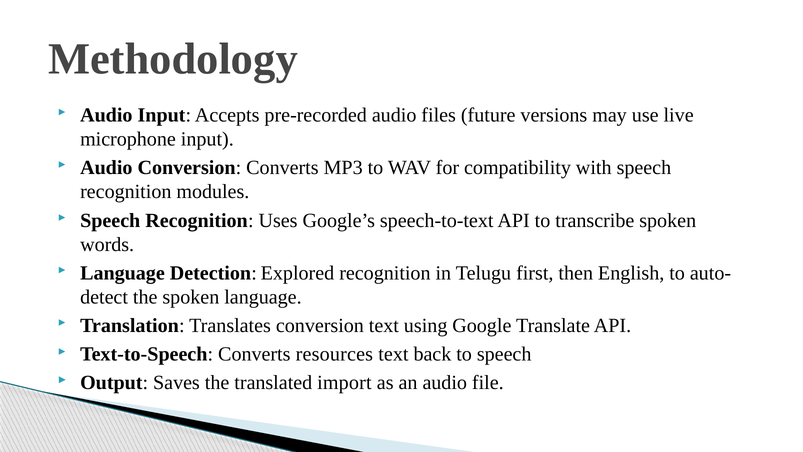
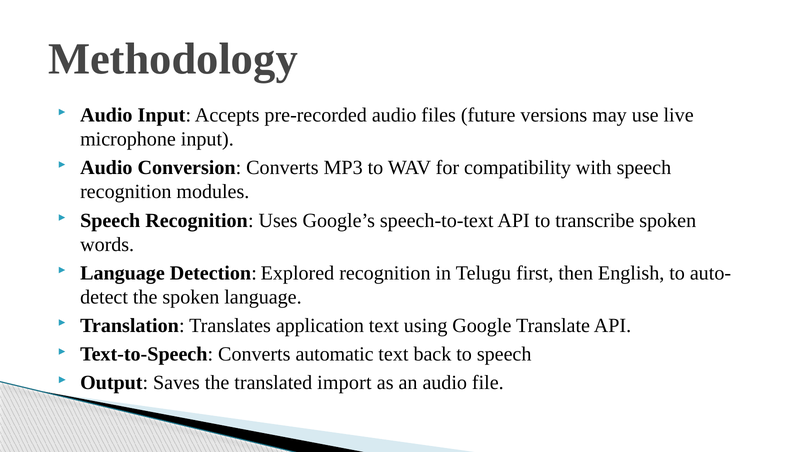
Translates conversion: conversion -> application
resources: resources -> automatic
